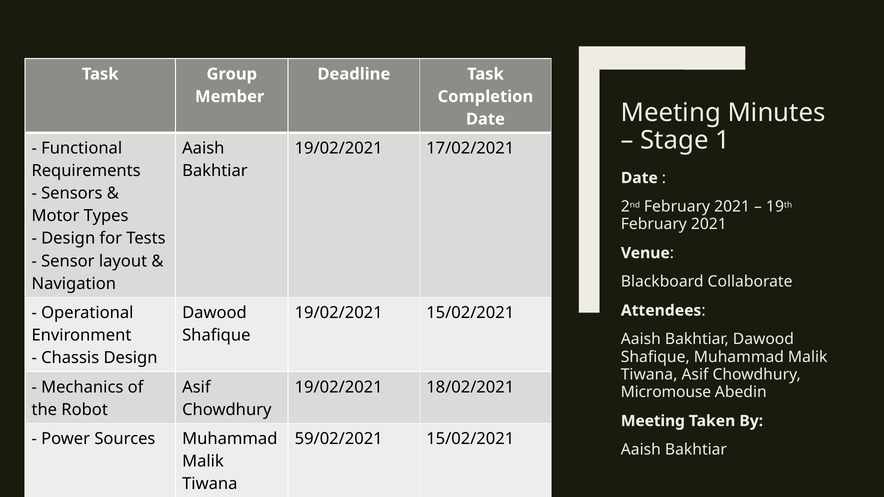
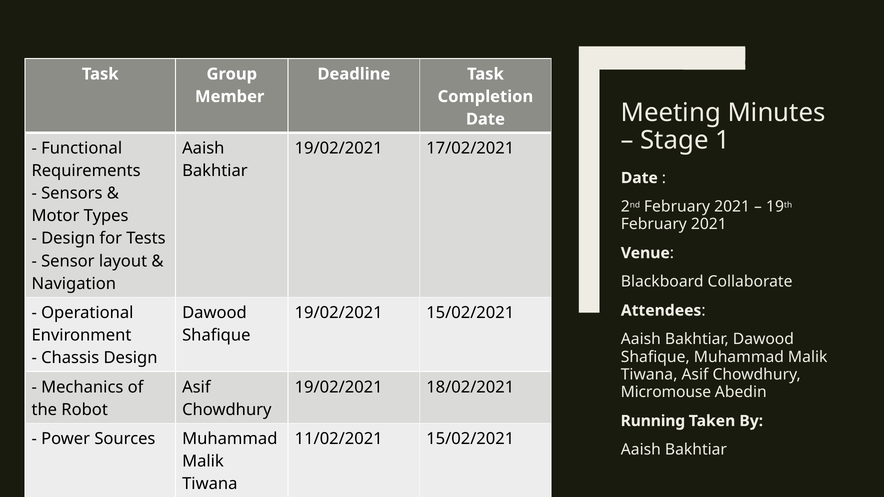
Meeting at (653, 421): Meeting -> Running
59/02/2021: 59/02/2021 -> 11/02/2021
